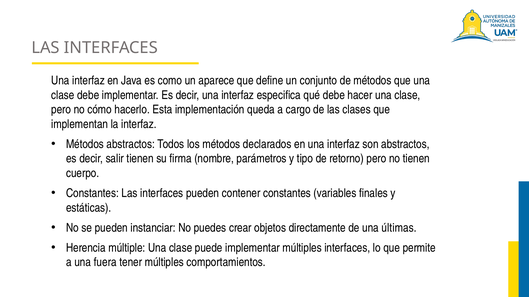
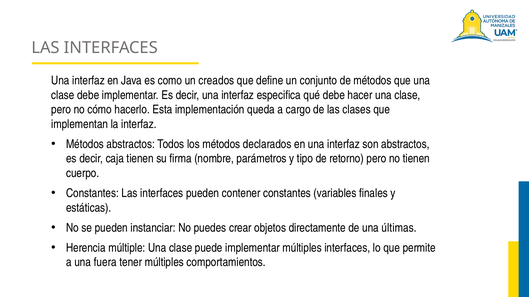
aparece: aparece -> creados
salir: salir -> caja
